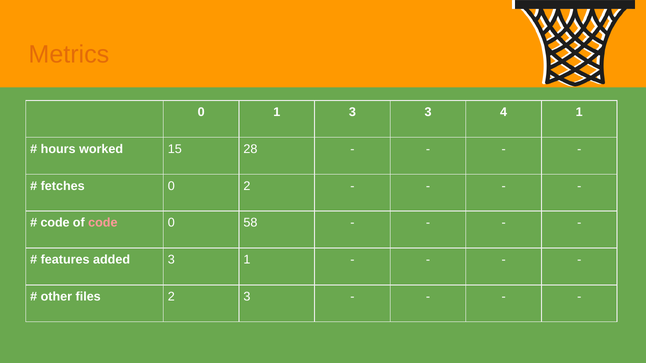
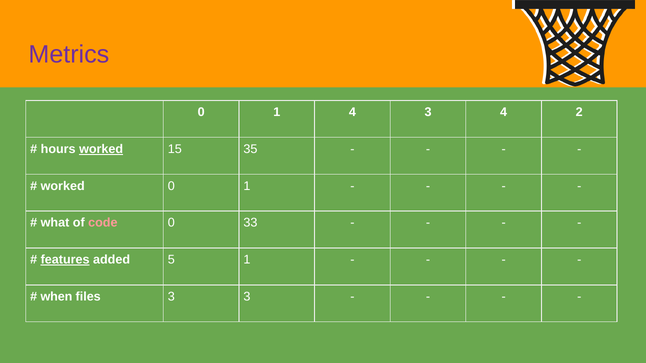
Metrics colour: orange -> purple
1 3: 3 -> 4
4 1: 1 -> 2
worked at (101, 149) underline: none -> present
28: 28 -> 35
fetches at (63, 186): fetches -> worked
2 at (247, 186): 2 -> 1
code at (55, 223): code -> what
58: 58 -> 33
features underline: none -> present
added 3: 3 -> 5
other: other -> when
files 2: 2 -> 3
